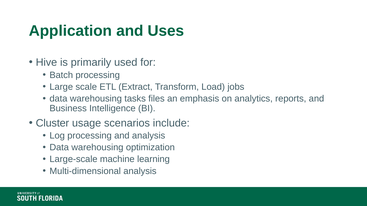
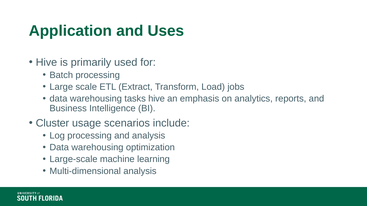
tasks files: files -> hive
